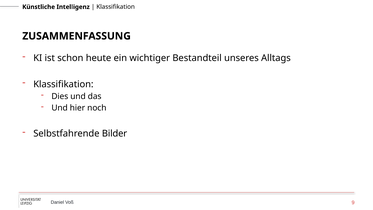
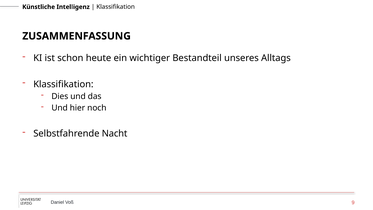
Bilder: Bilder -> Nacht
